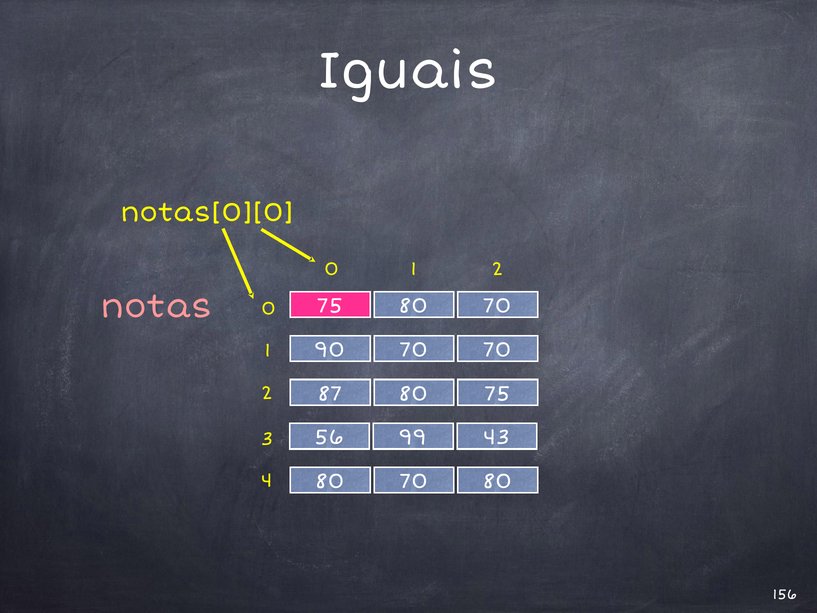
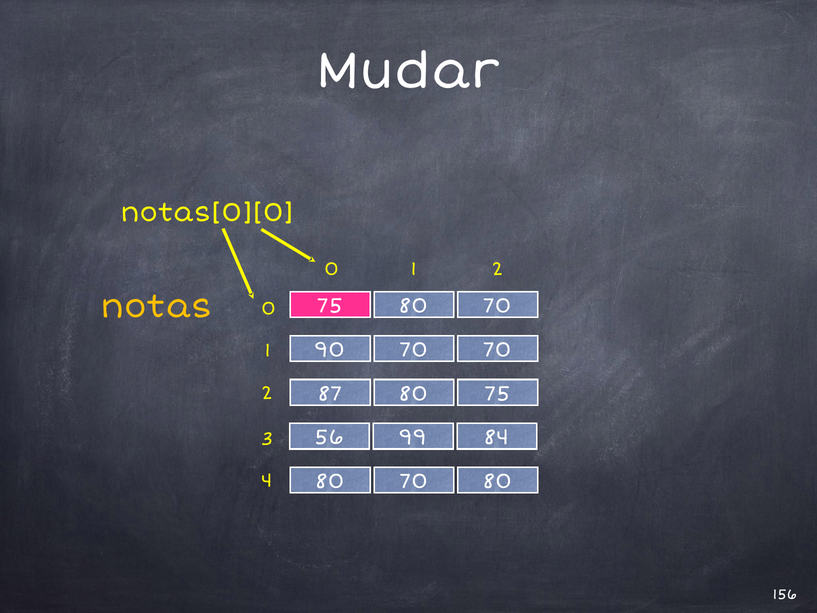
Iguais: Iguais -> Mudar
notas colour: pink -> yellow
43: 43 -> 84
